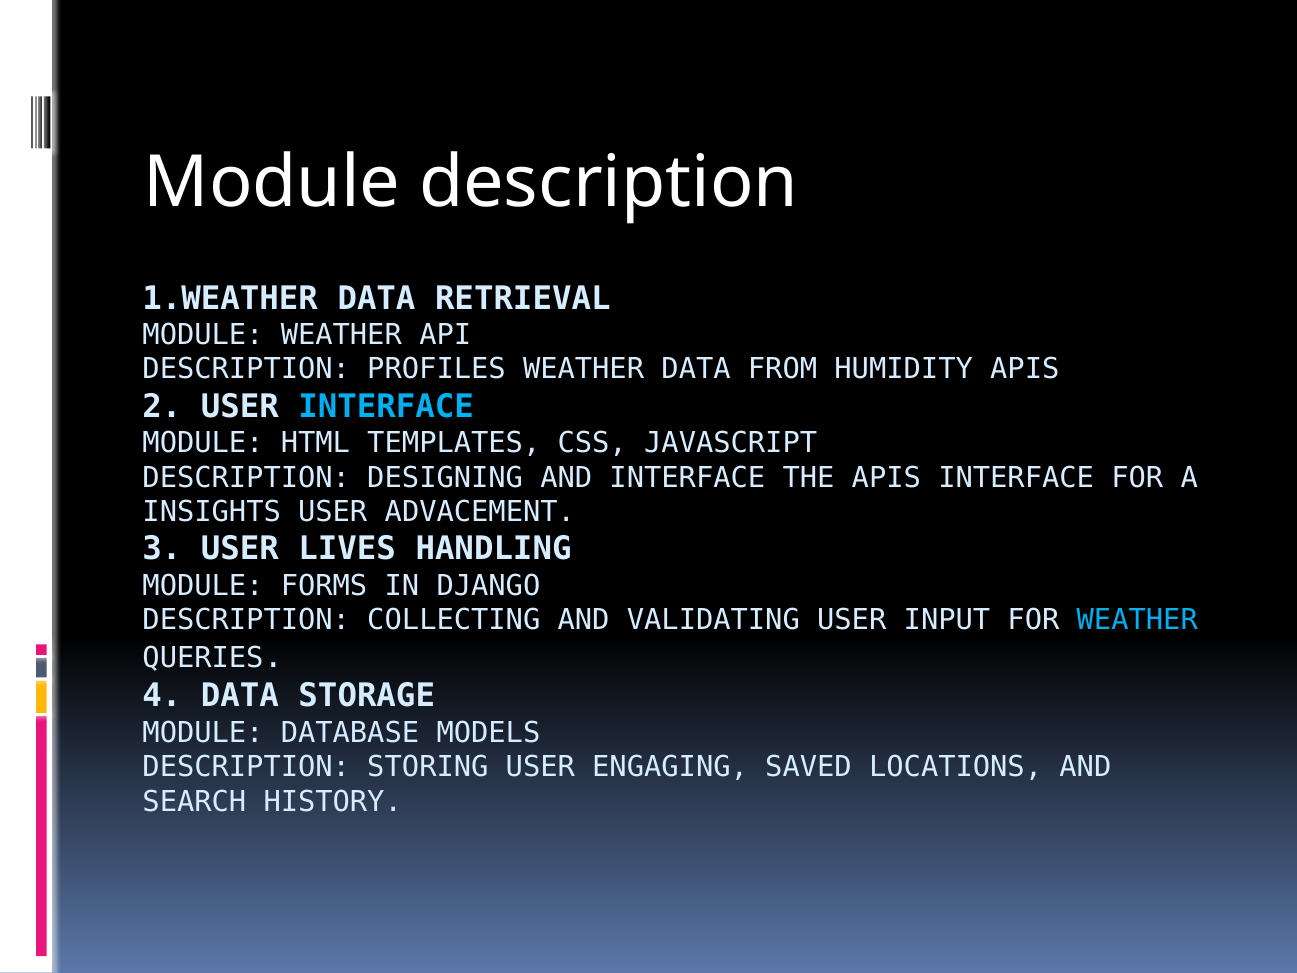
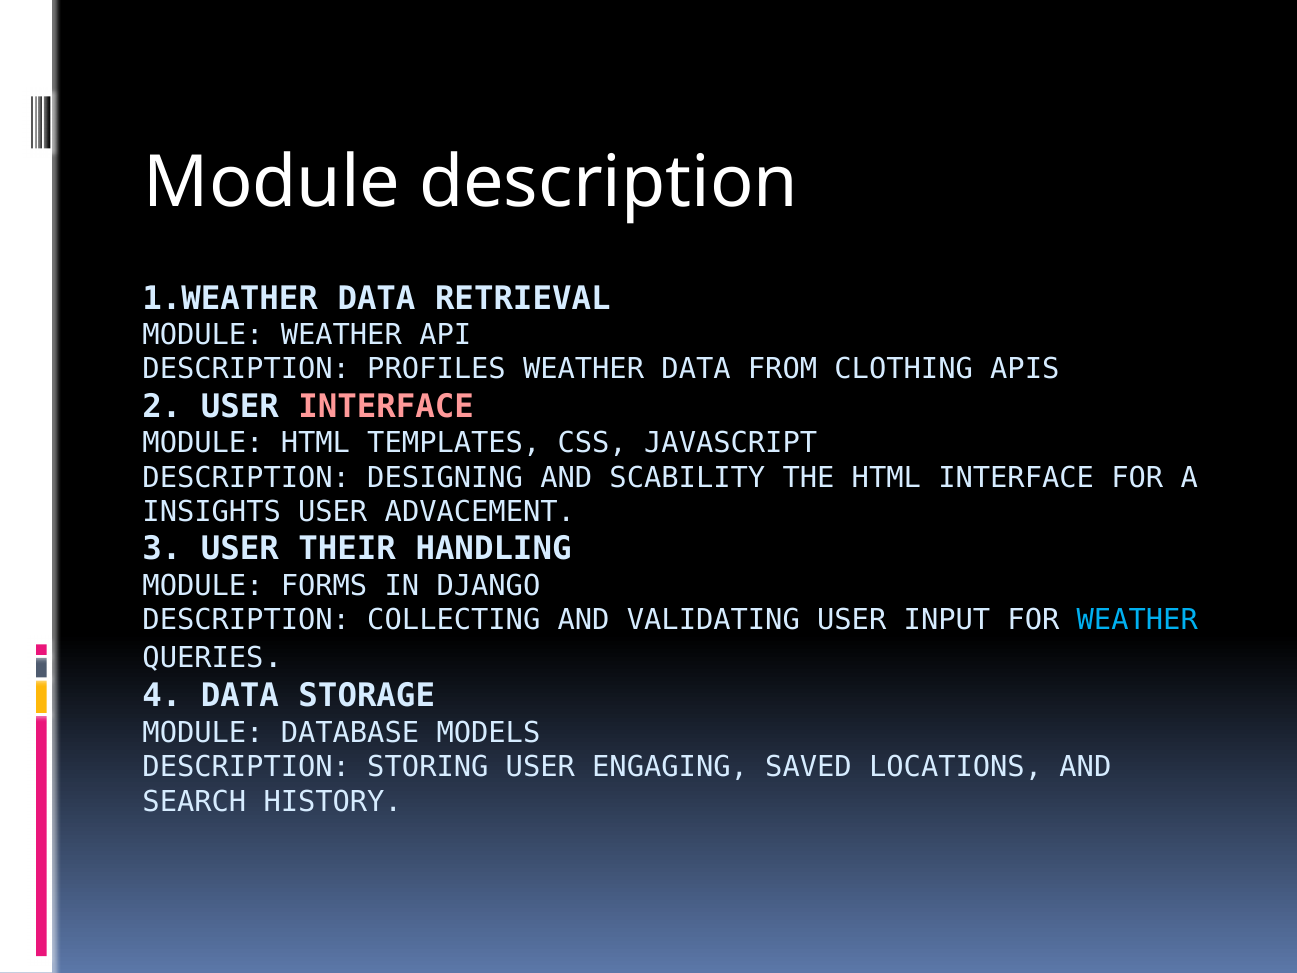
HUMIDITY: HUMIDITY -> CLOTHING
INTERFACE at (386, 406) colour: light blue -> pink
AND INTERFACE: INTERFACE -> SCABILITY
THE APIS: APIS -> HTML
LIVES: LIVES -> THEIR
